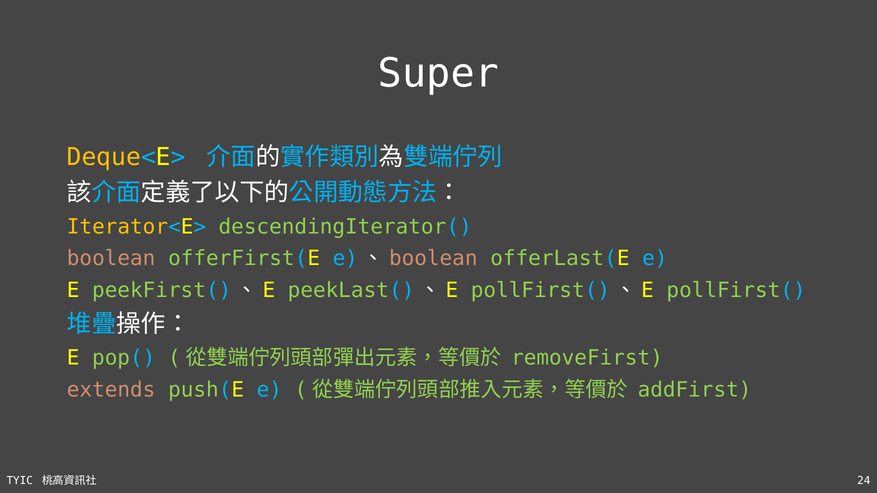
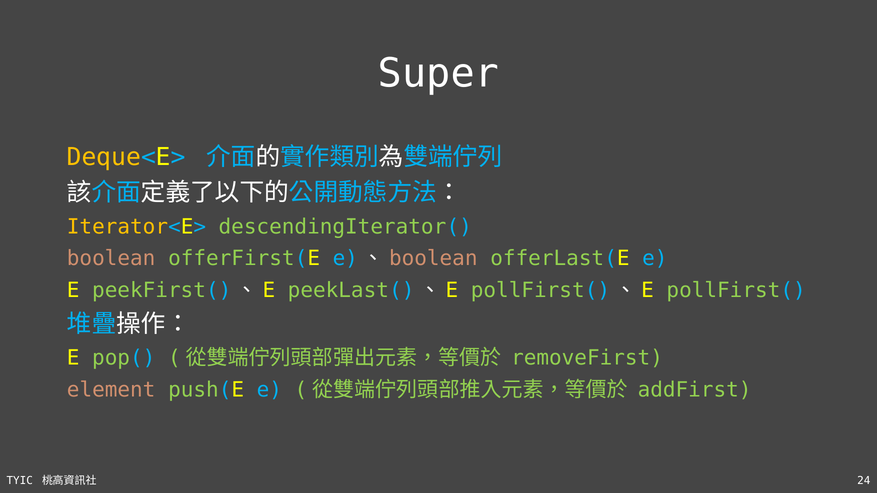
extends: extends -> element
